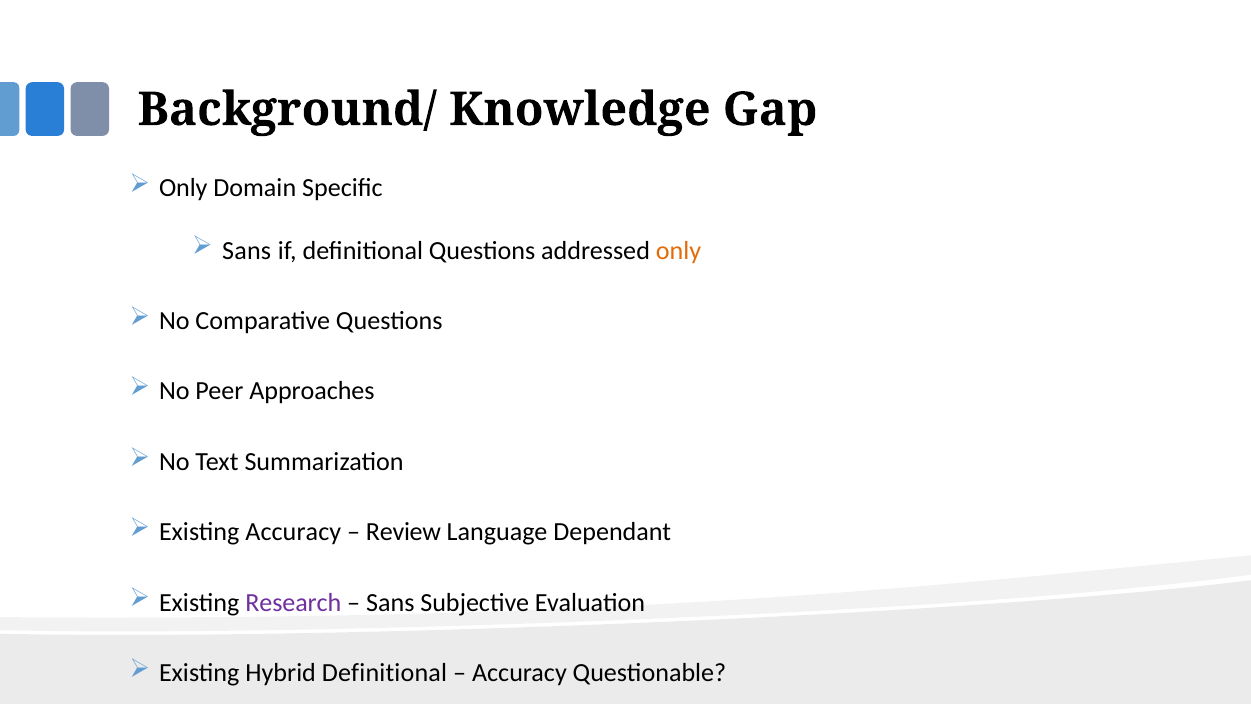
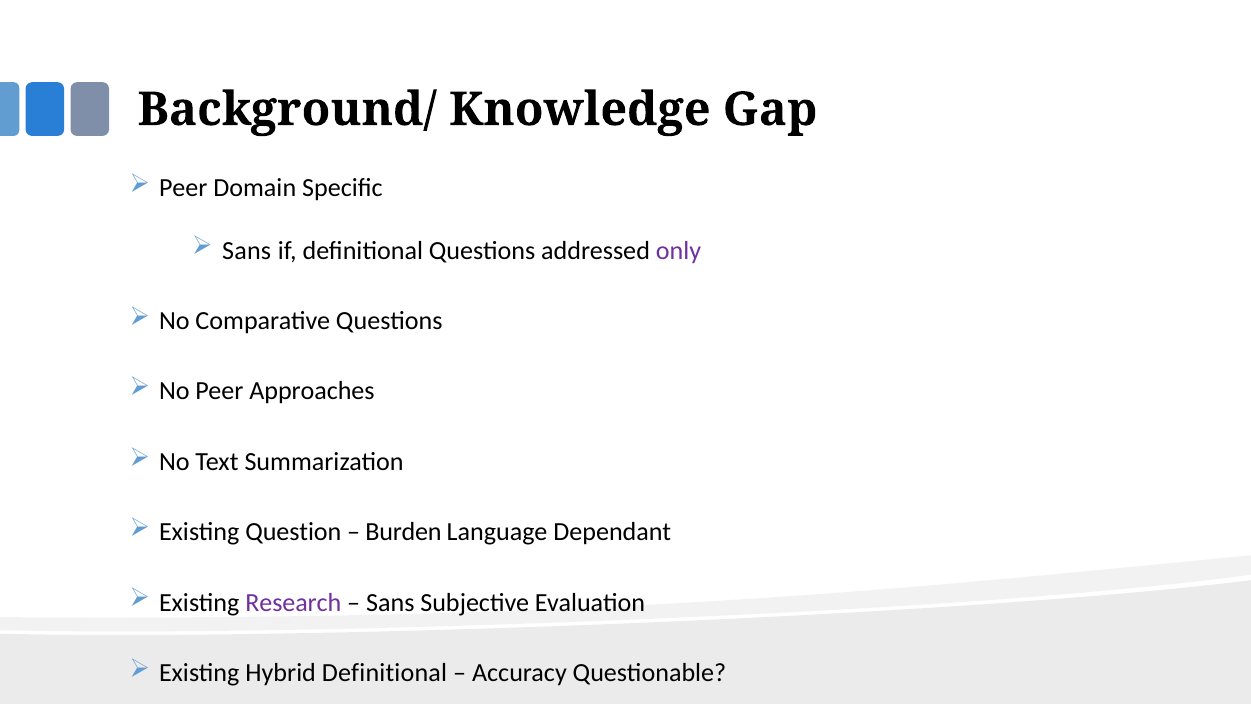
Only at (183, 188): Only -> Peer
only at (678, 251) colour: orange -> purple
Existing Accuracy: Accuracy -> Question
Review: Review -> Burden
